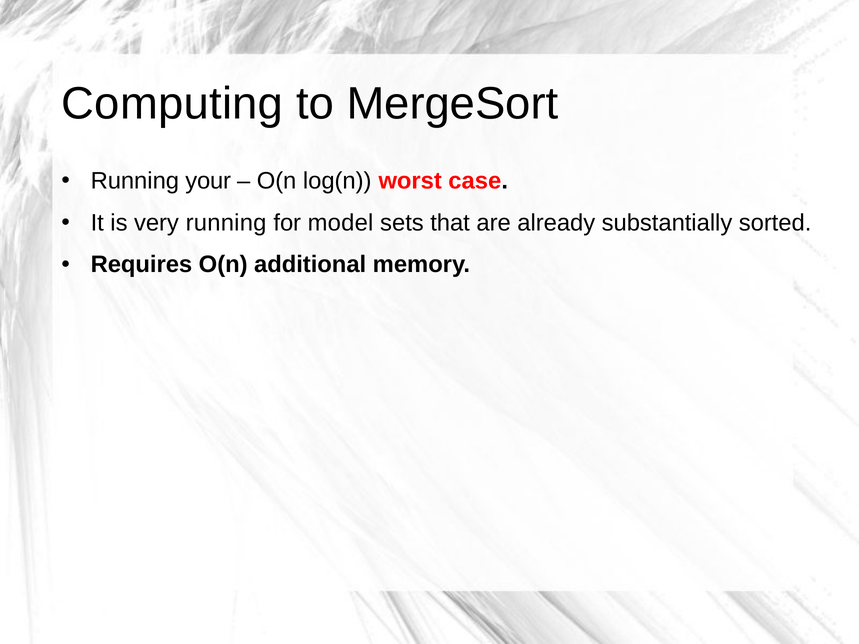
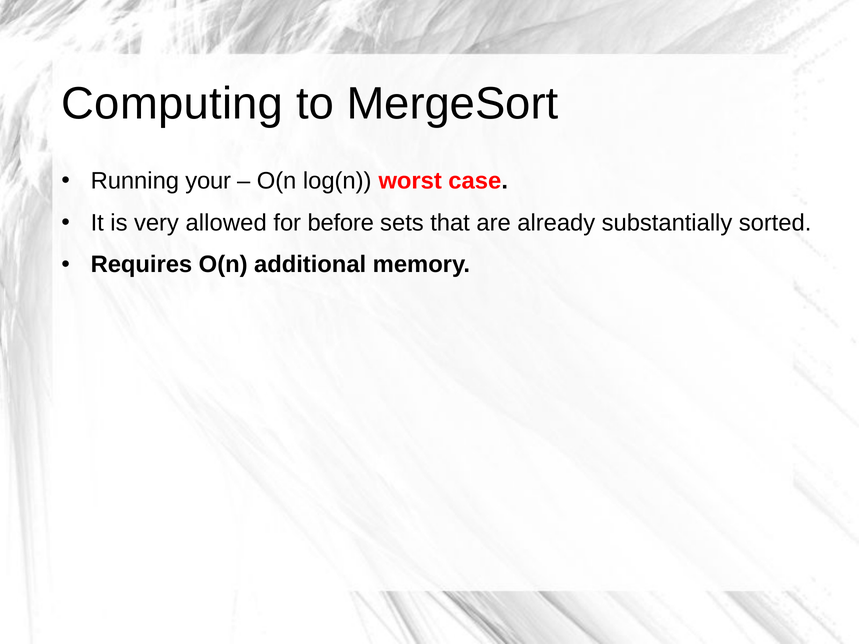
very running: running -> allowed
model: model -> before
